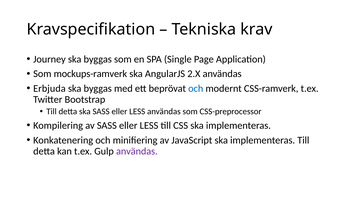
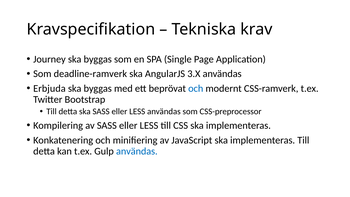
mockups-ramverk: mockups-ramverk -> deadline-ramverk
2.X: 2.X -> 3.X
användas at (137, 151) colour: purple -> blue
